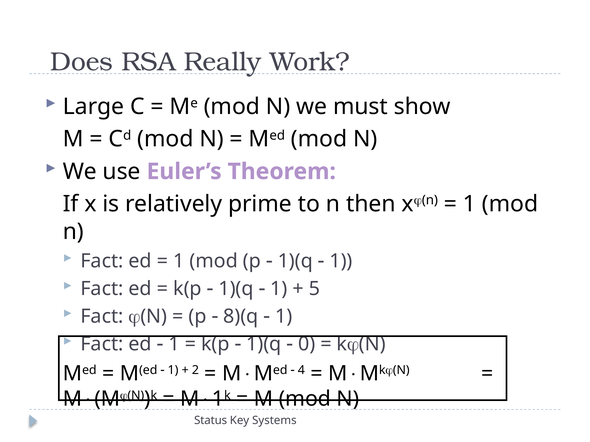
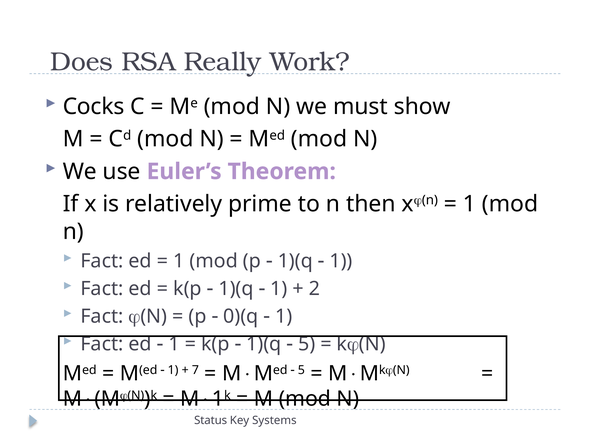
Large: Large -> Cocks
5: 5 -> 2
8)(q: 8)(q -> 0)(q
0 at (307, 344): 0 -> 5
2: 2 -> 7
4 at (301, 370): 4 -> 5
